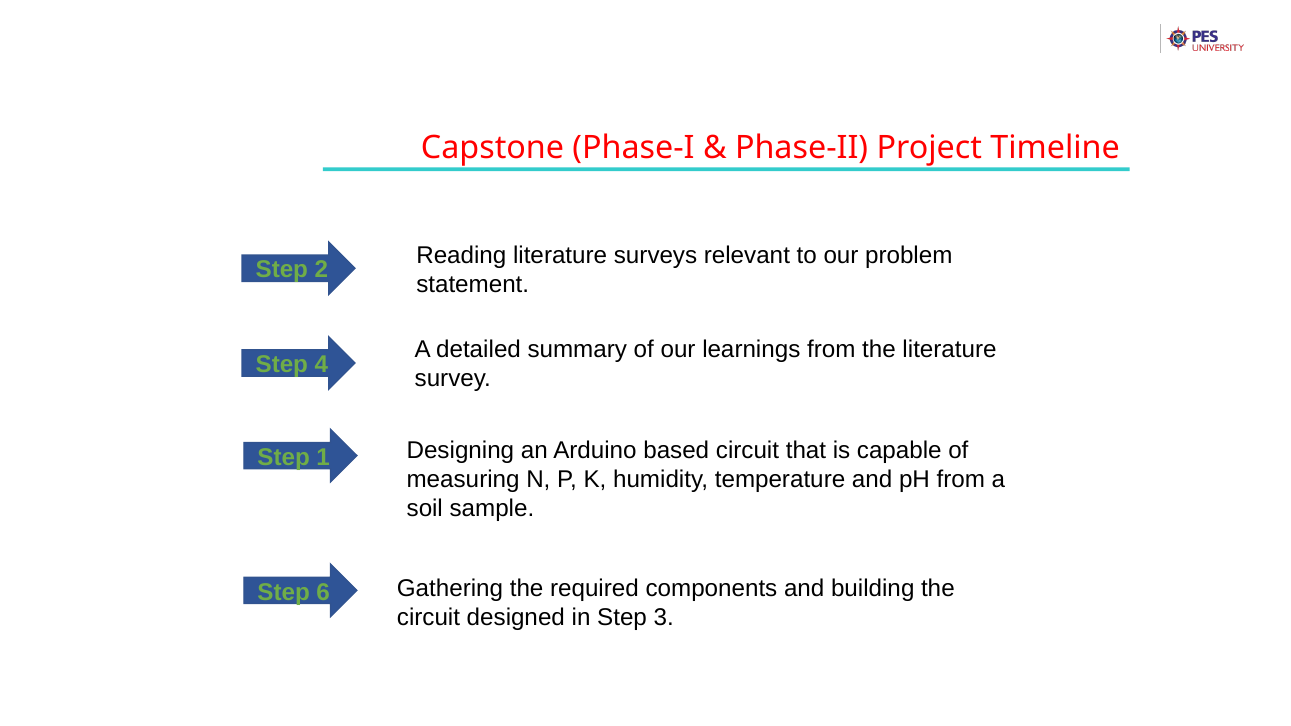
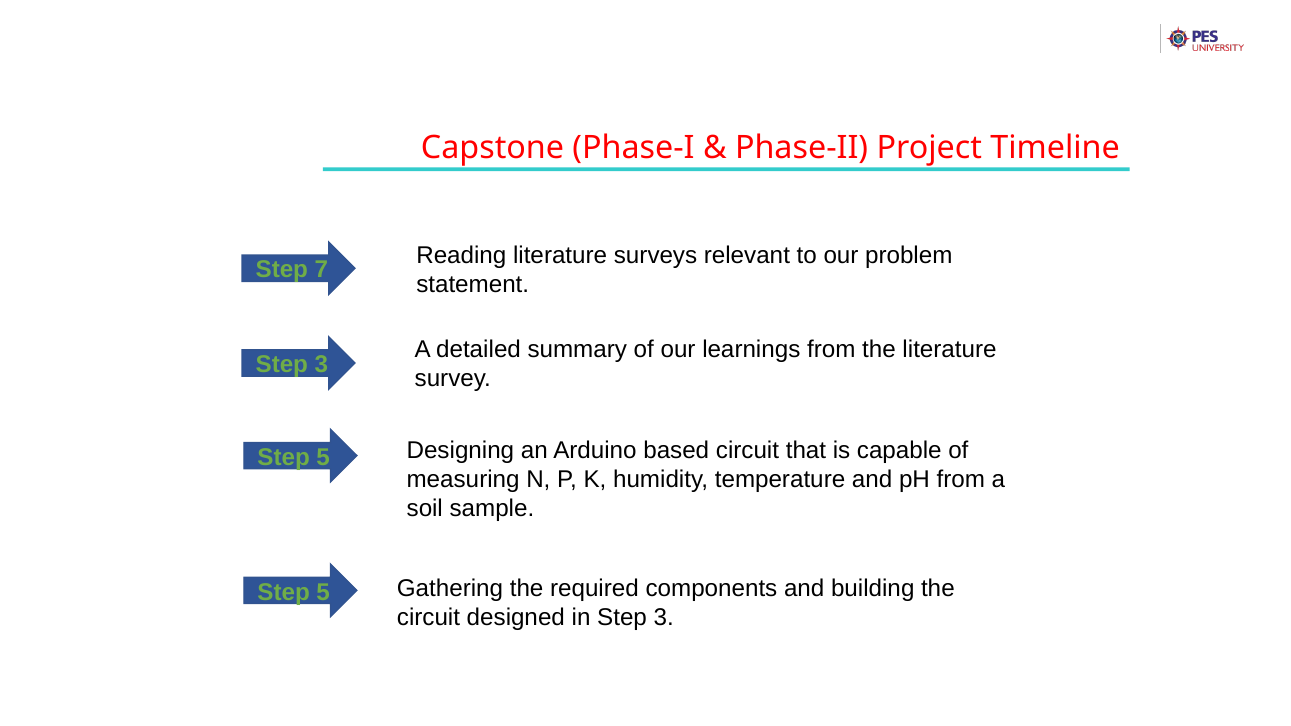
2: 2 -> 7
4 at (321, 365): 4 -> 3
1 at (323, 457): 1 -> 5
6 at (323, 592): 6 -> 5
